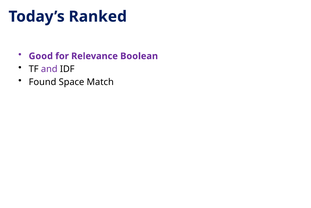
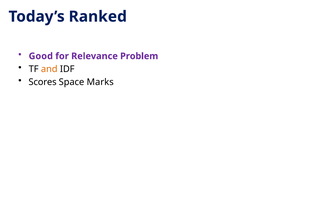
Boolean: Boolean -> Problem
and colour: purple -> orange
Found: Found -> Scores
Match: Match -> Marks
